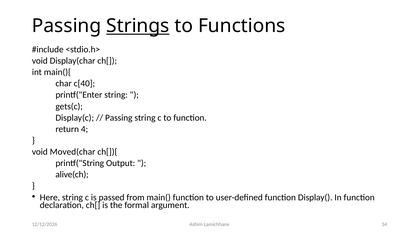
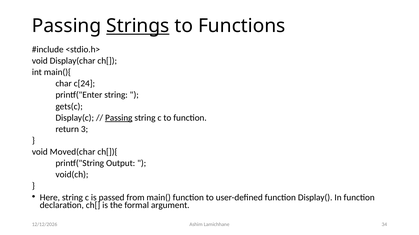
c[40: c[40 -> c[24
Passing at (119, 118) underline: none -> present
4: 4 -> 3
alive(ch: alive(ch -> void(ch
